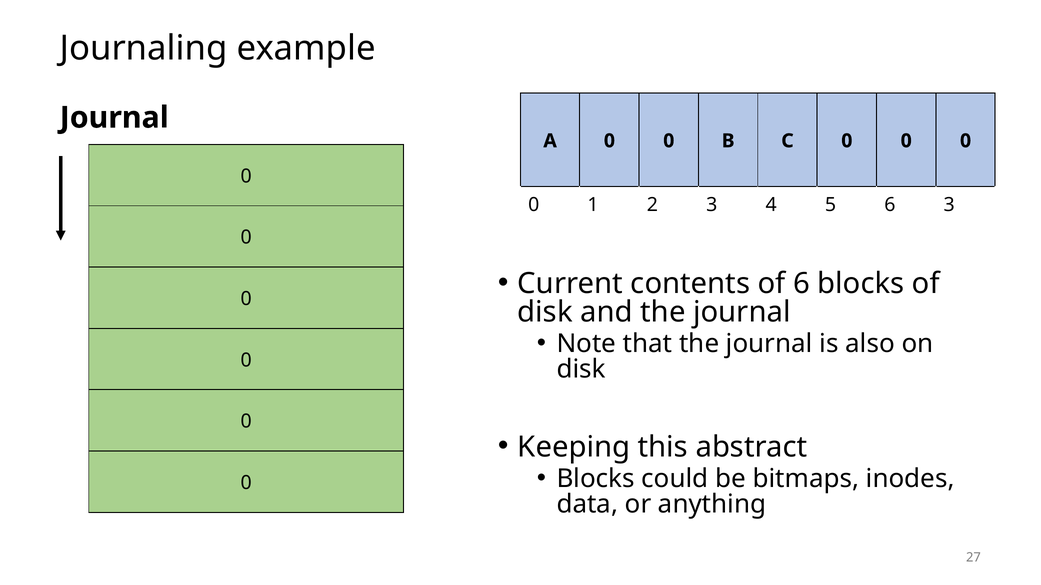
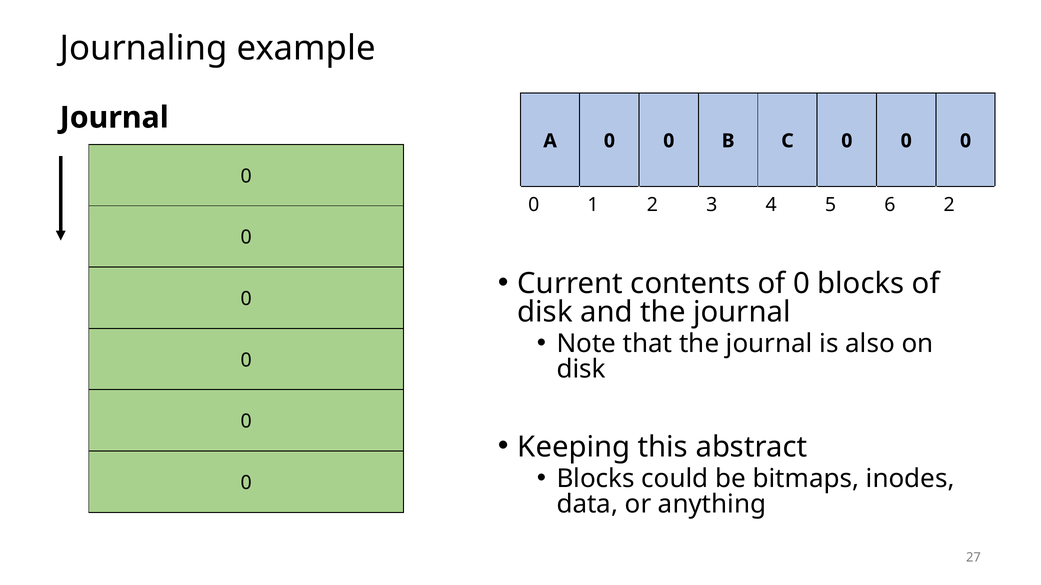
6 3: 3 -> 2
of 6: 6 -> 0
